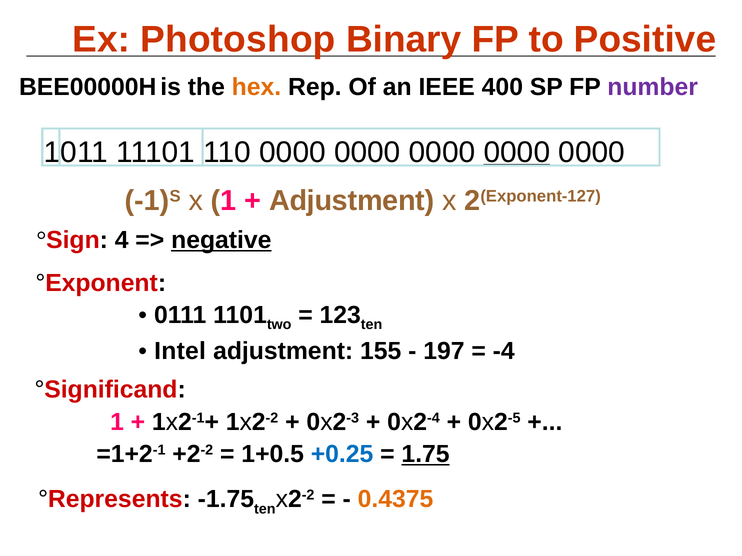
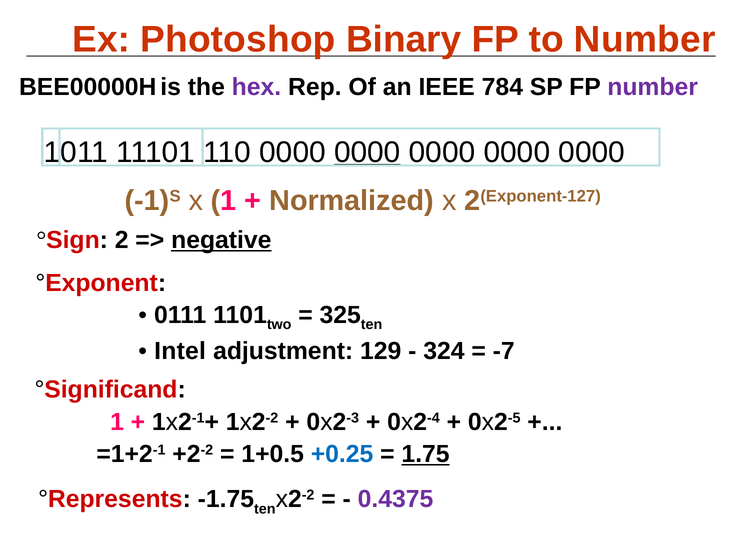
to Positive: Positive -> Number
hex colour: orange -> purple
400: 400 -> 784
0000 at (367, 152) underline: none -> present
0000 at (517, 152) underline: present -> none
Adjustment at (352, 201): Adjustment -> Normalized
4: 4 -> 2
123: 123 -> 325
155: 155 -> 129
197: 197 -> 324
-4: -4 -> -7
0.4375 colour: orange -> purple
